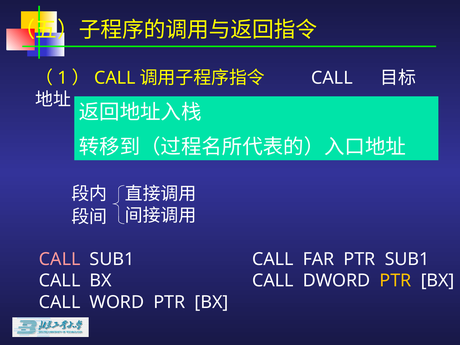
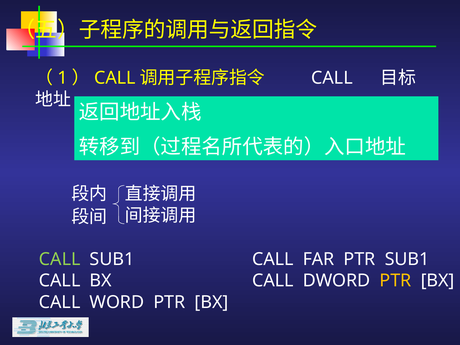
CALL at (60, 259) colour: pink -> light green
